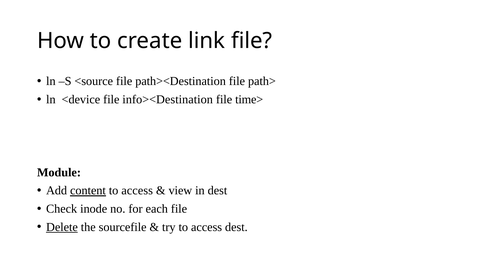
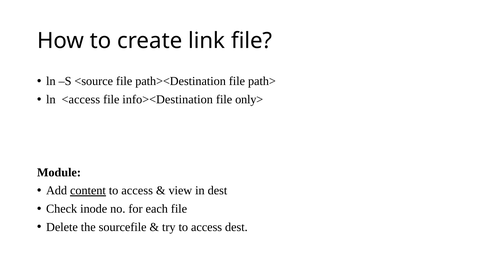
<device: <device -> <access
time>: time> -> only>
Delete underline: present -> none
